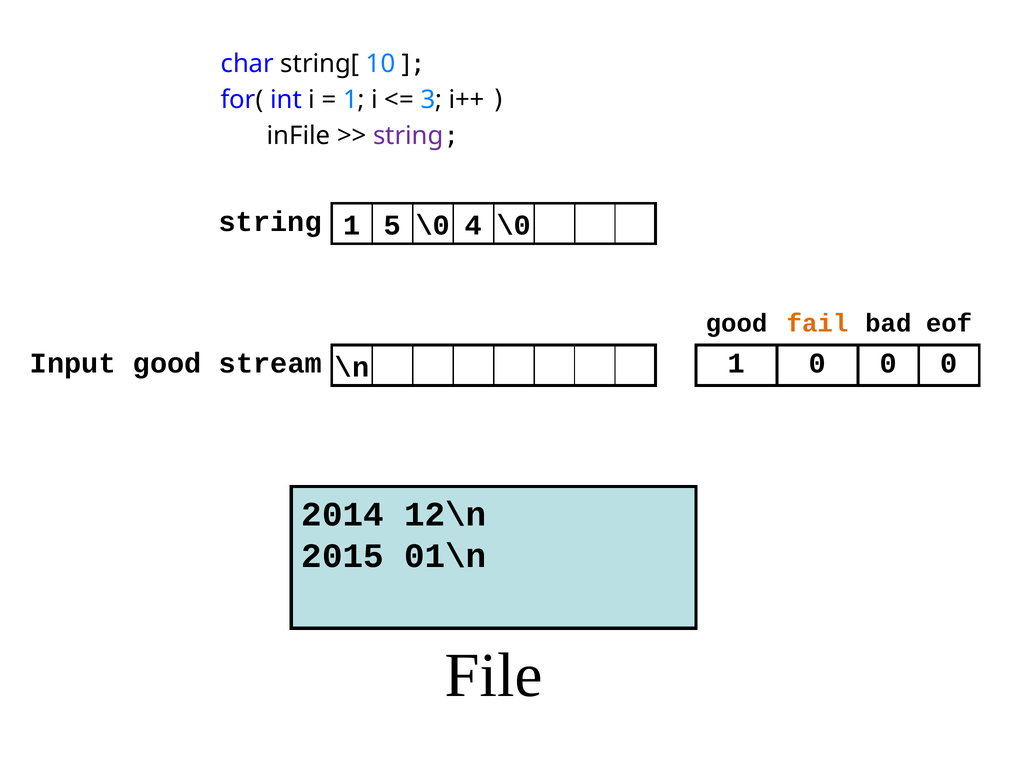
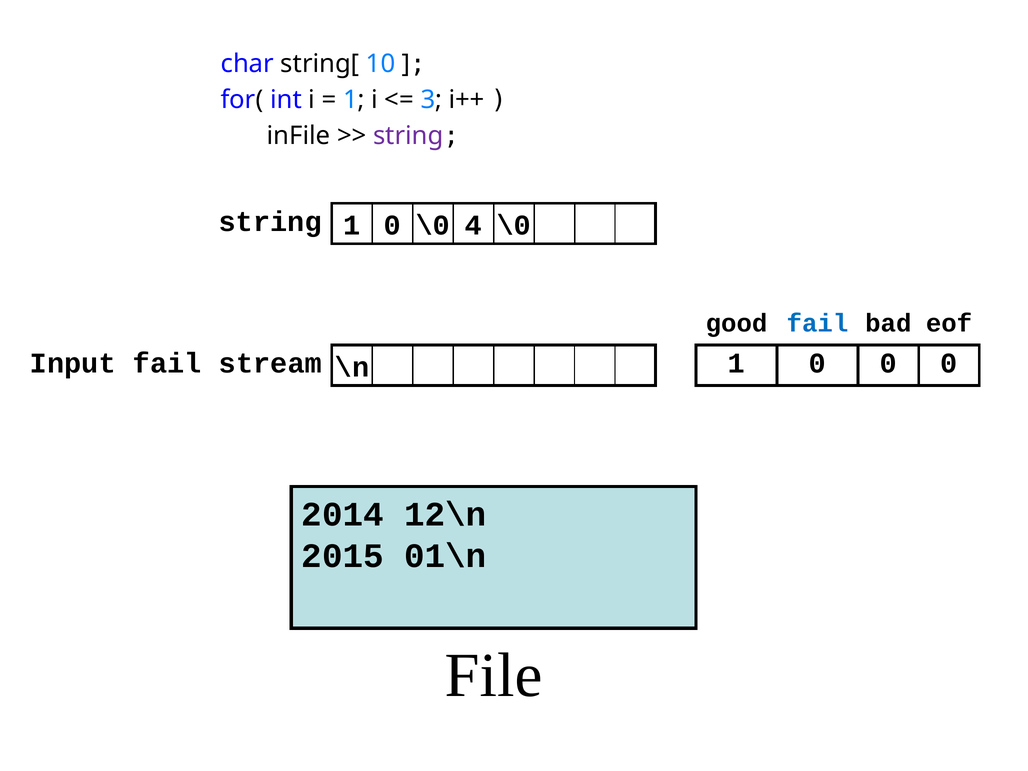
5 at (393, 226): 5 -> 0
fail at (817, 323) colour: orange -> blue
Input good: good -> fail
